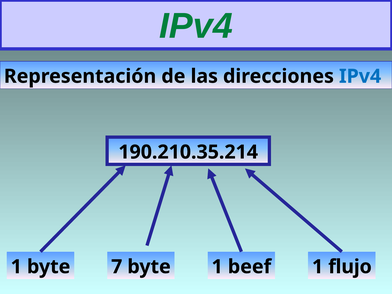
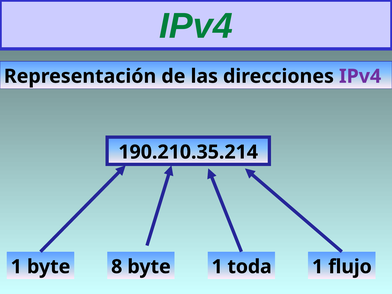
IPv4 at (360, 76) colour: blue -> purple
7: 7 -> 8
beef: beef -> toda
